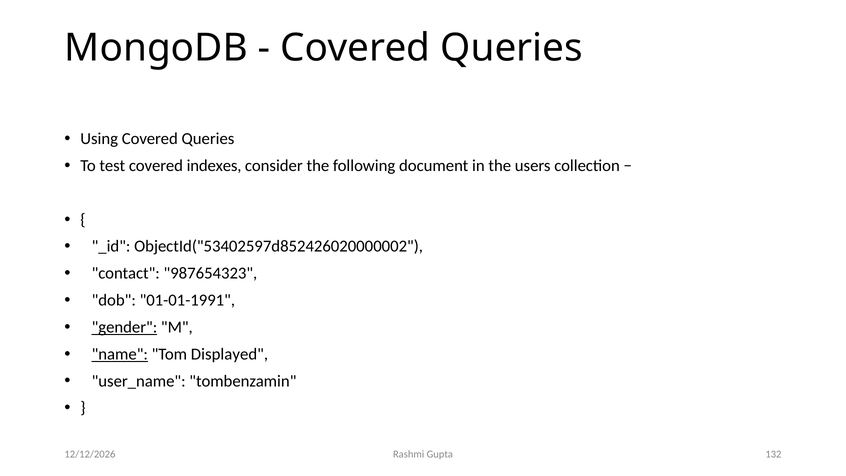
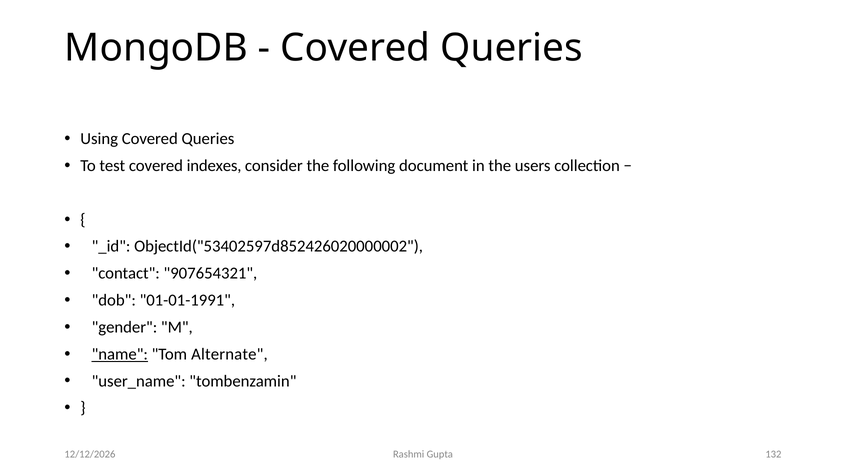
987654323: 987654323 -> 907654321
gender underline: present -> none
Displayed: Displayed -> Alternate
